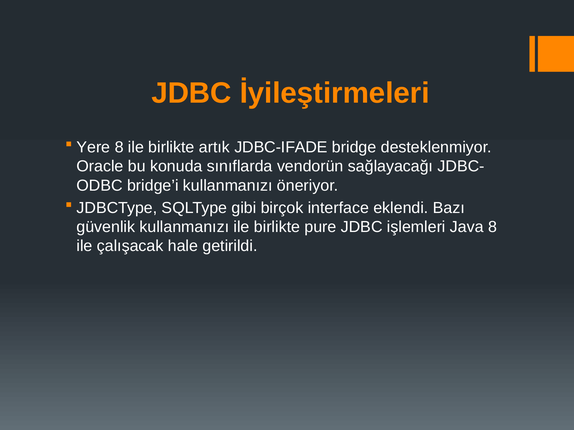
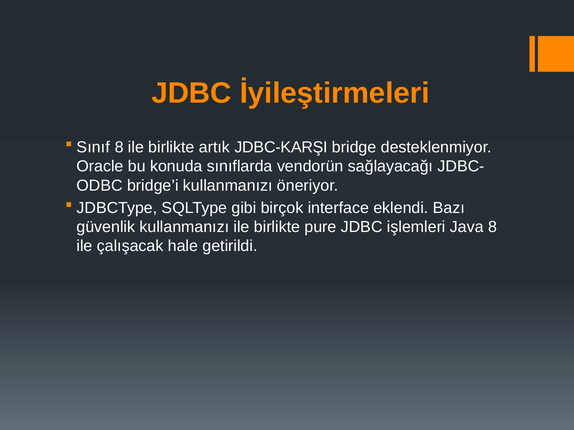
Yere: Yere -> Sınıf
JDBC-IFADE: JDBC-IFADE -> JDBC-KARŞI
